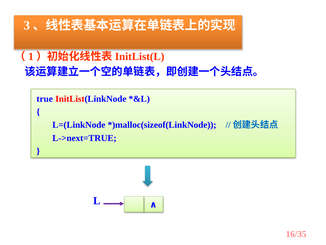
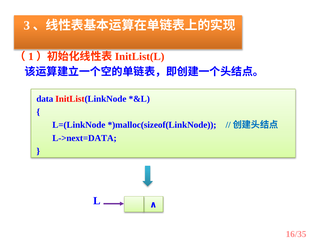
true: true -> data
L->next=TRUE: L->next=TRUE -> L->next=DATA
